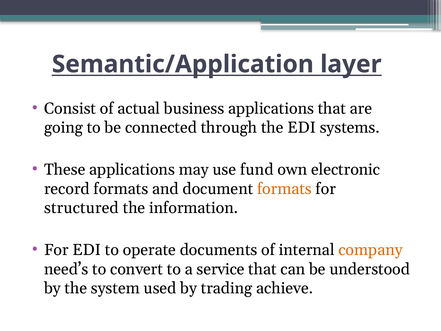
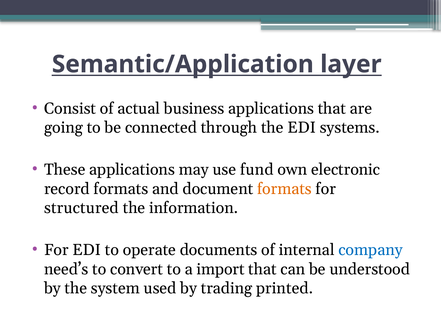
company colour: orange -> blue
service: service -> import
achieve: achieve -> printed
